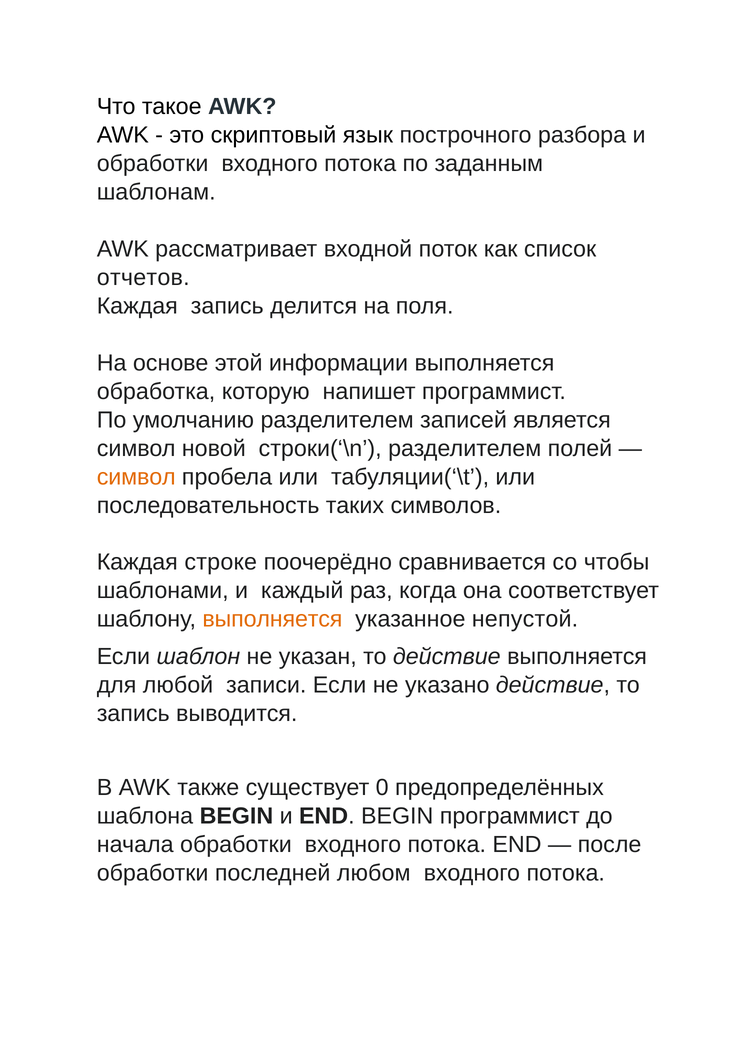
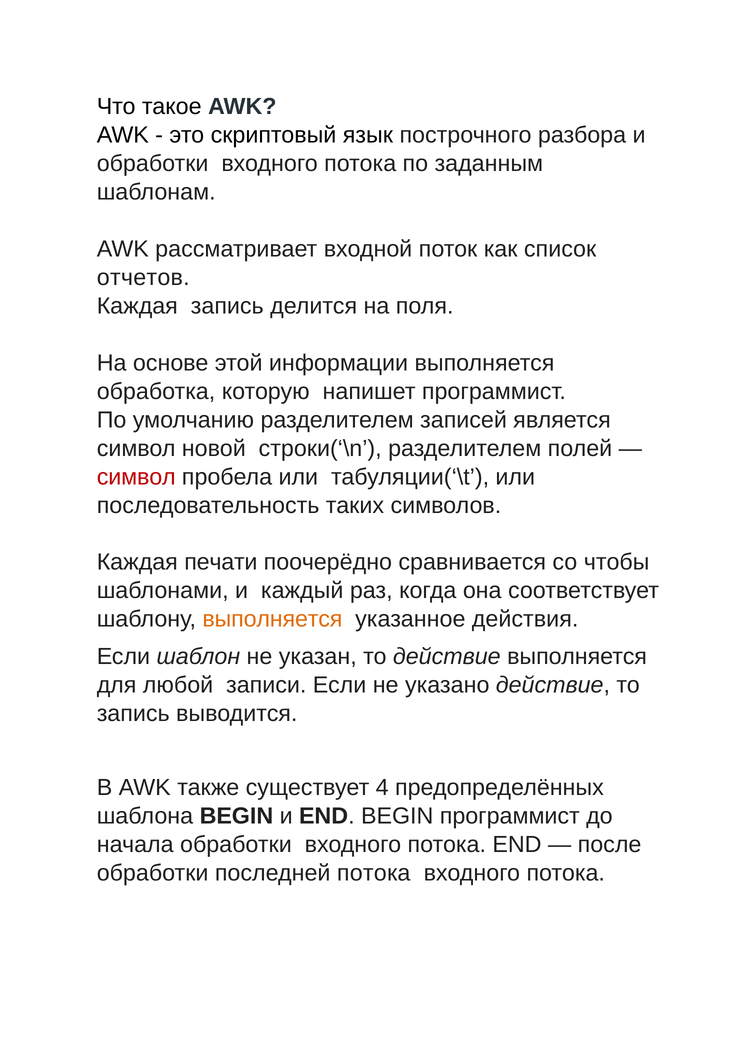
символ at (136, 477) colour: orange -> red
строке: строке -> печати
непустой: непустой -> действия
0: 0 -> 4
последней любом: любом -> потока
